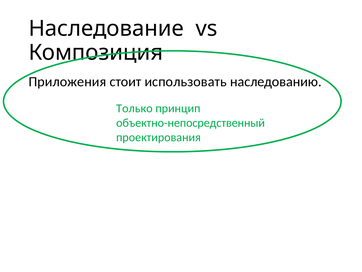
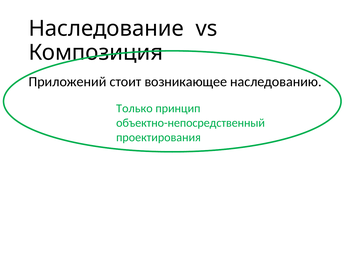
Приложения: Приложения -> Приложений
использовать: использовать -> возникающее
